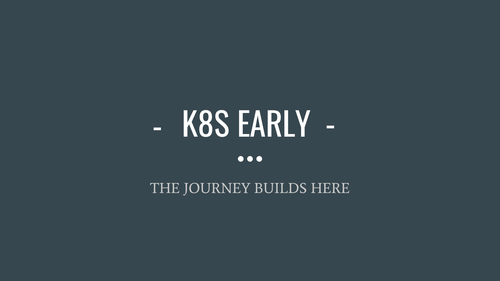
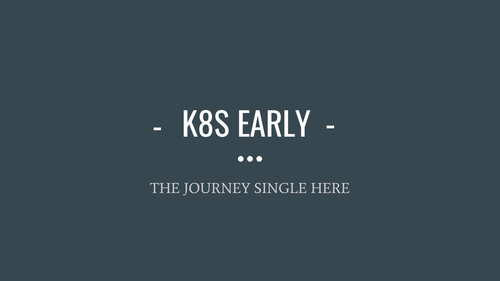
BUILDS: BUILDS -> SINGLE
